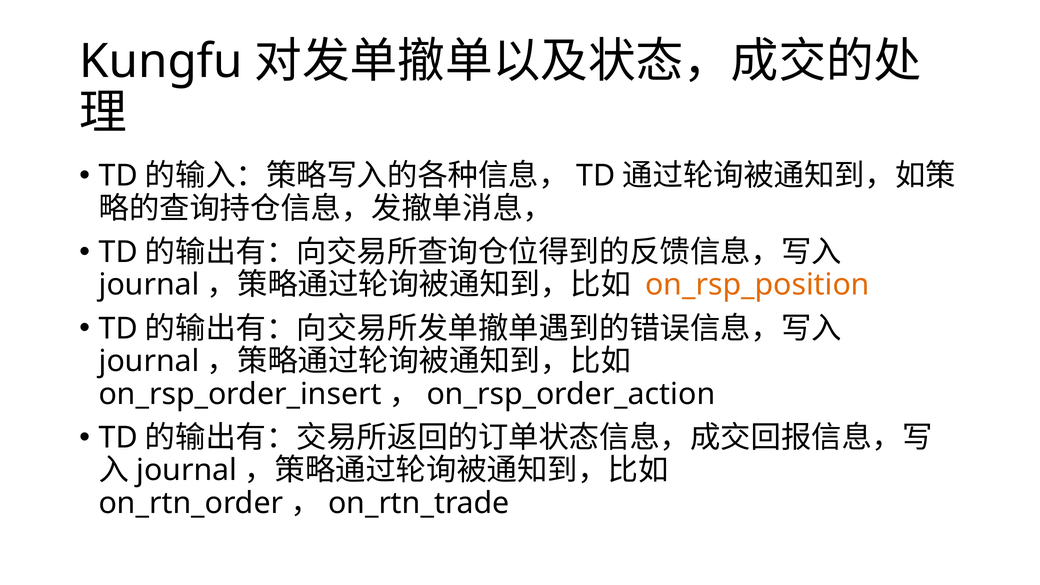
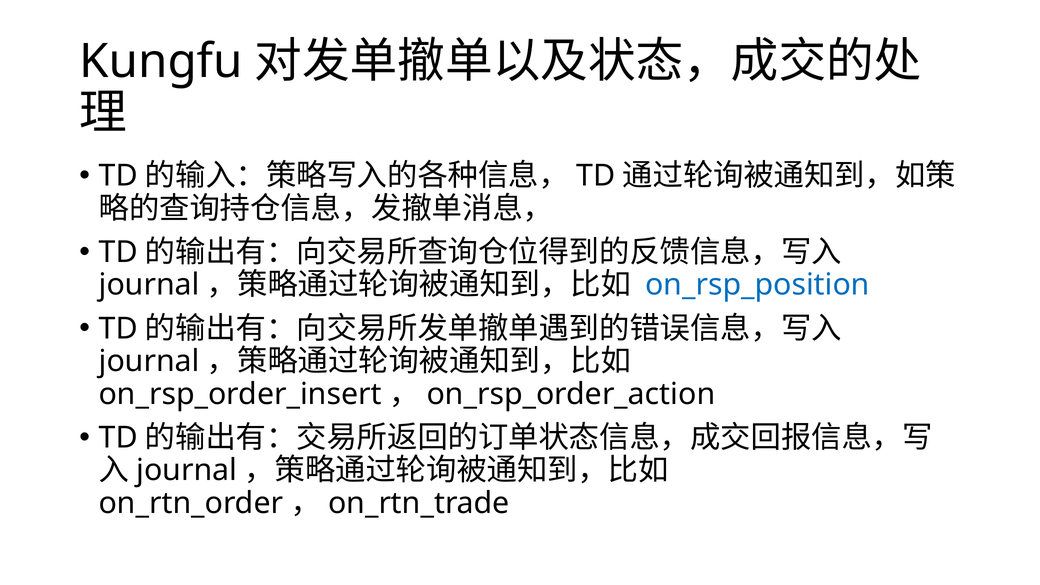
on_rsp_position colour: orange -> blue
